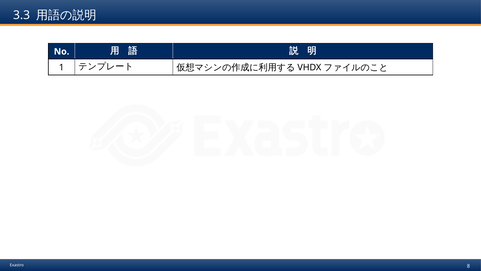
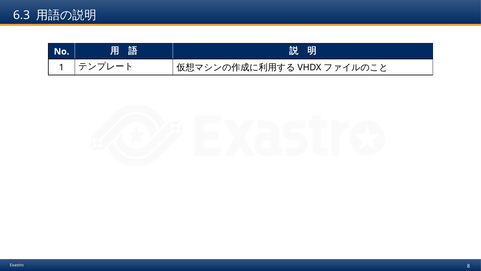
3.3: 3.3 -> 6.3
